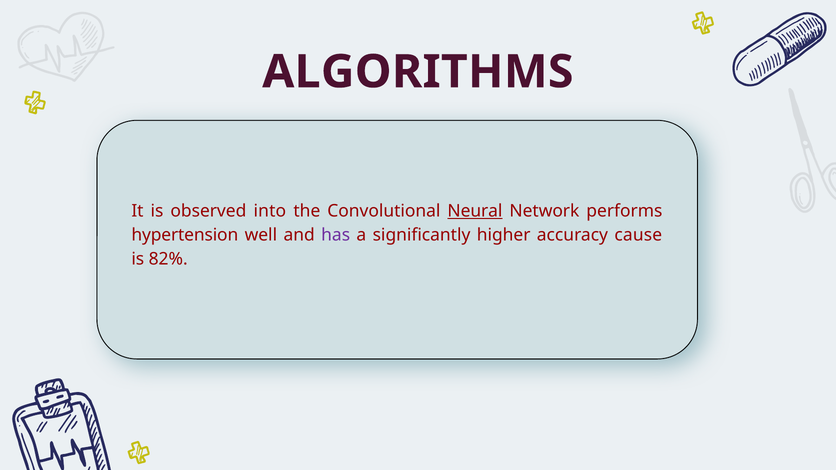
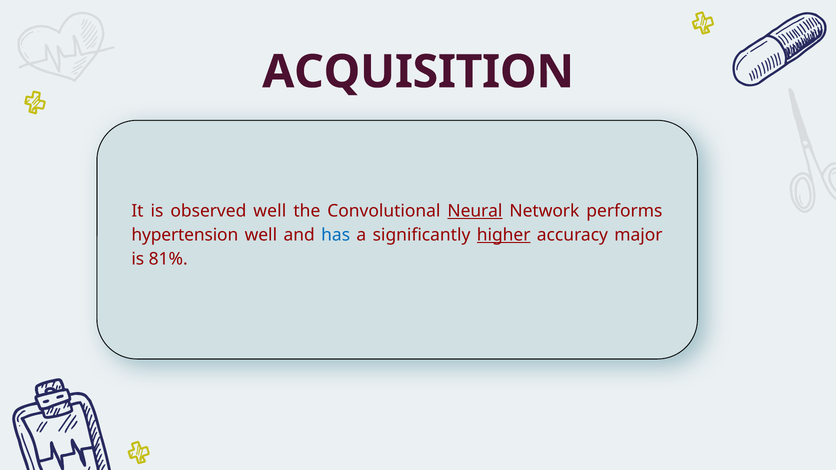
ALGORITHMS: ALGORITHMS -> ACQUISITION
observed into: into -> well
has colour: purple -> blue
higher underline: none -> present
cause: cause -> major
82%: 82% -> 81%
